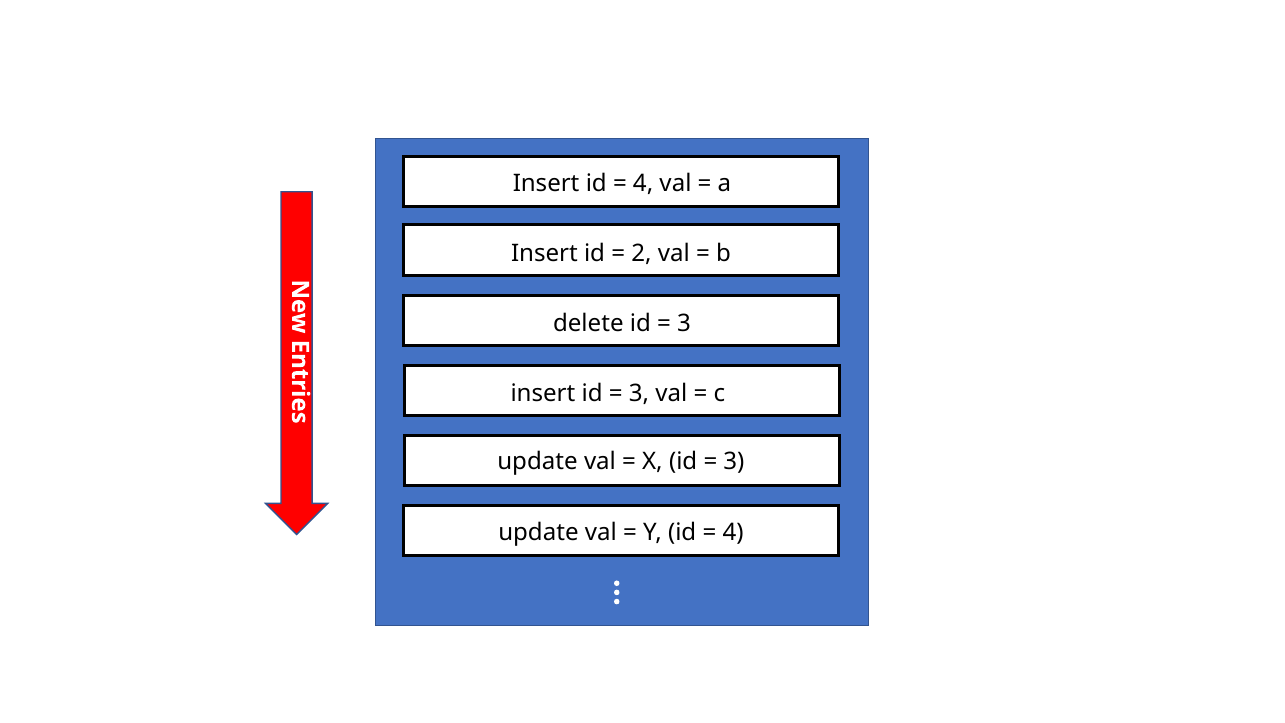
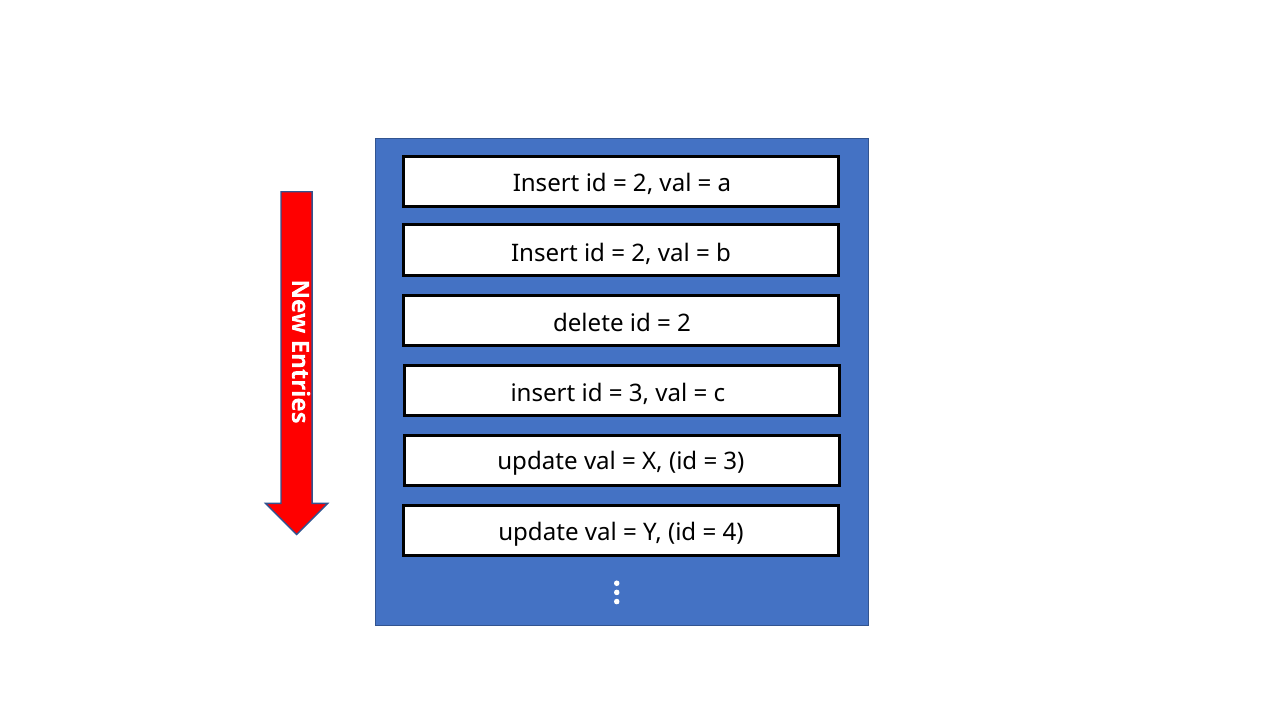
4 at (643, 183): 4 -> 2
3 at (684, 323): 3 -> 2
